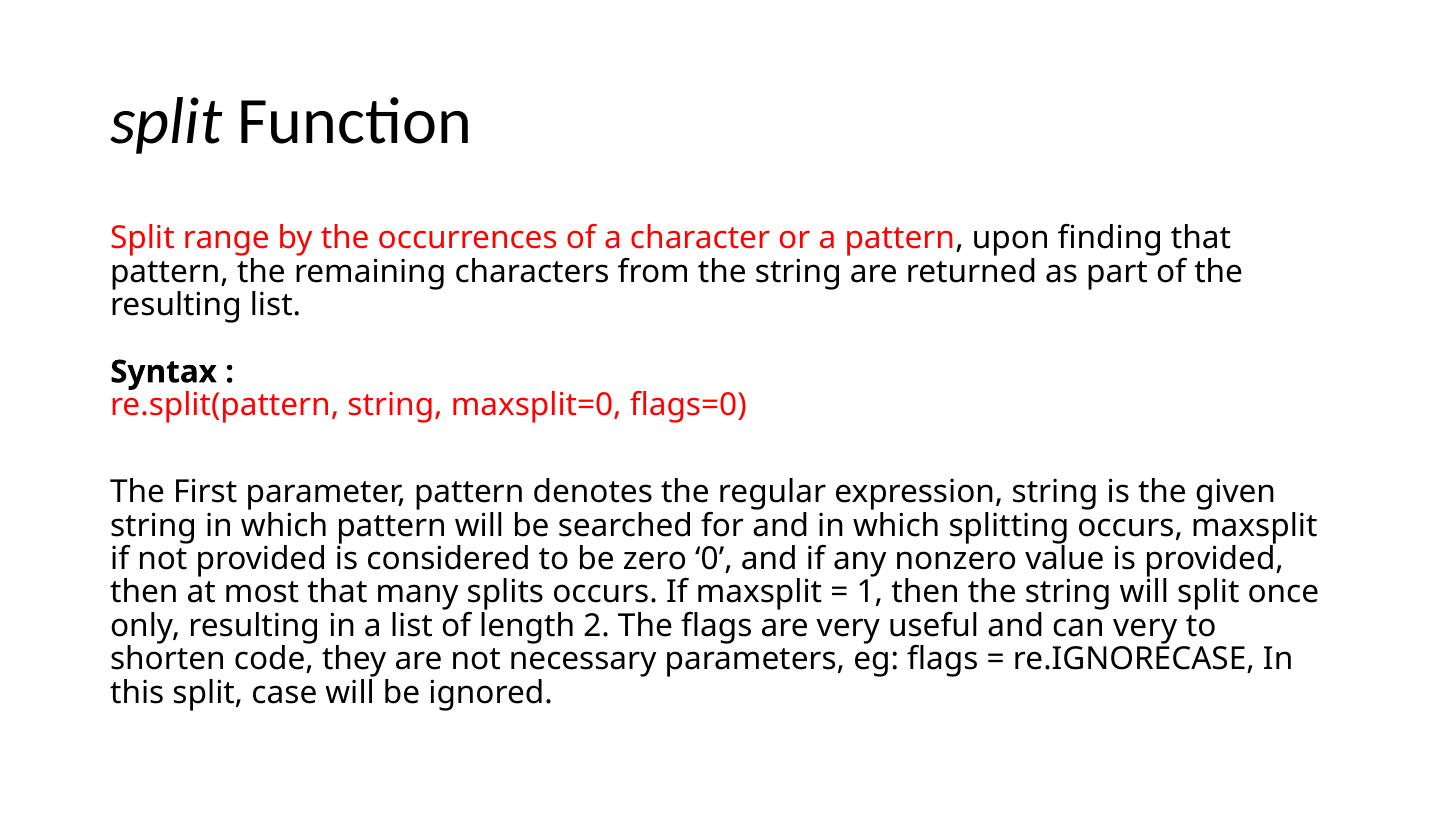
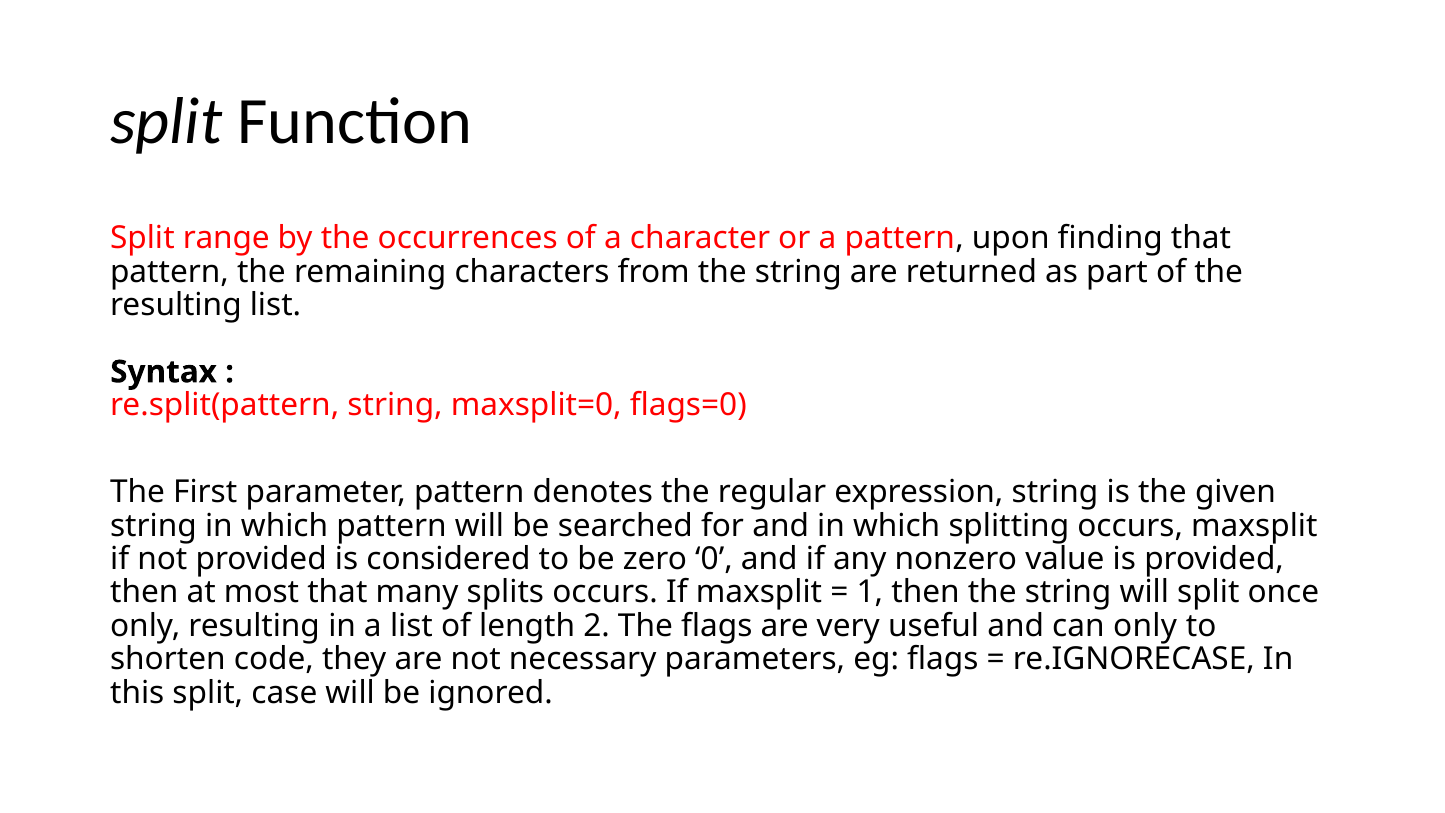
can very: very -> only
